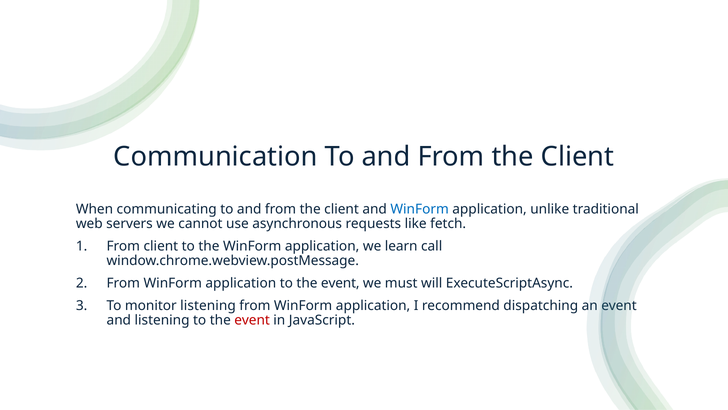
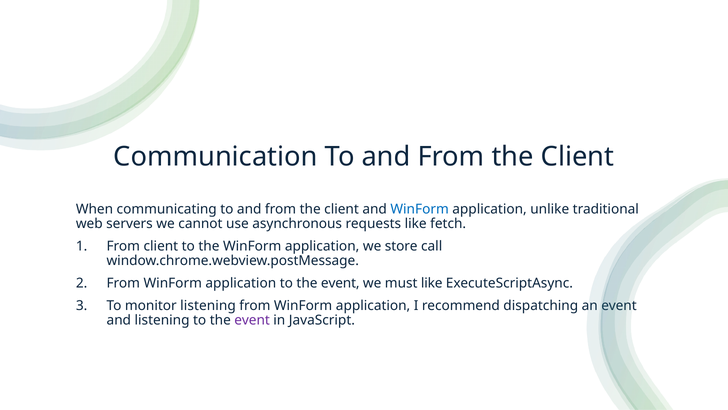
learn: learn -> store
must will: will -> like
event at (252, 320) colour: red -> purple
